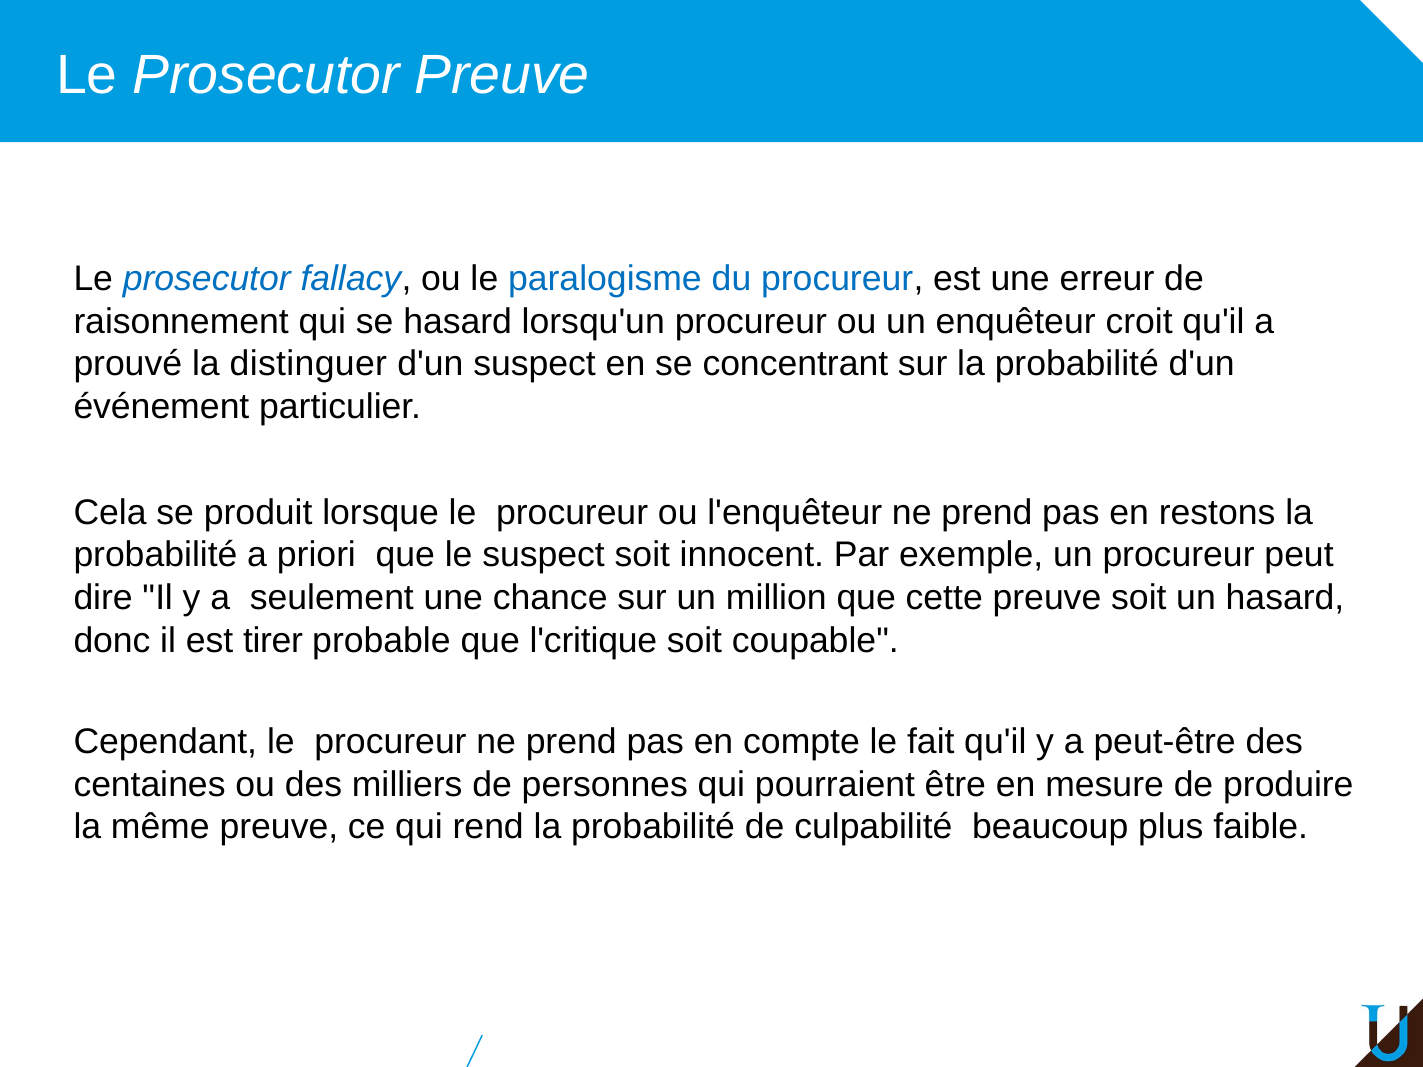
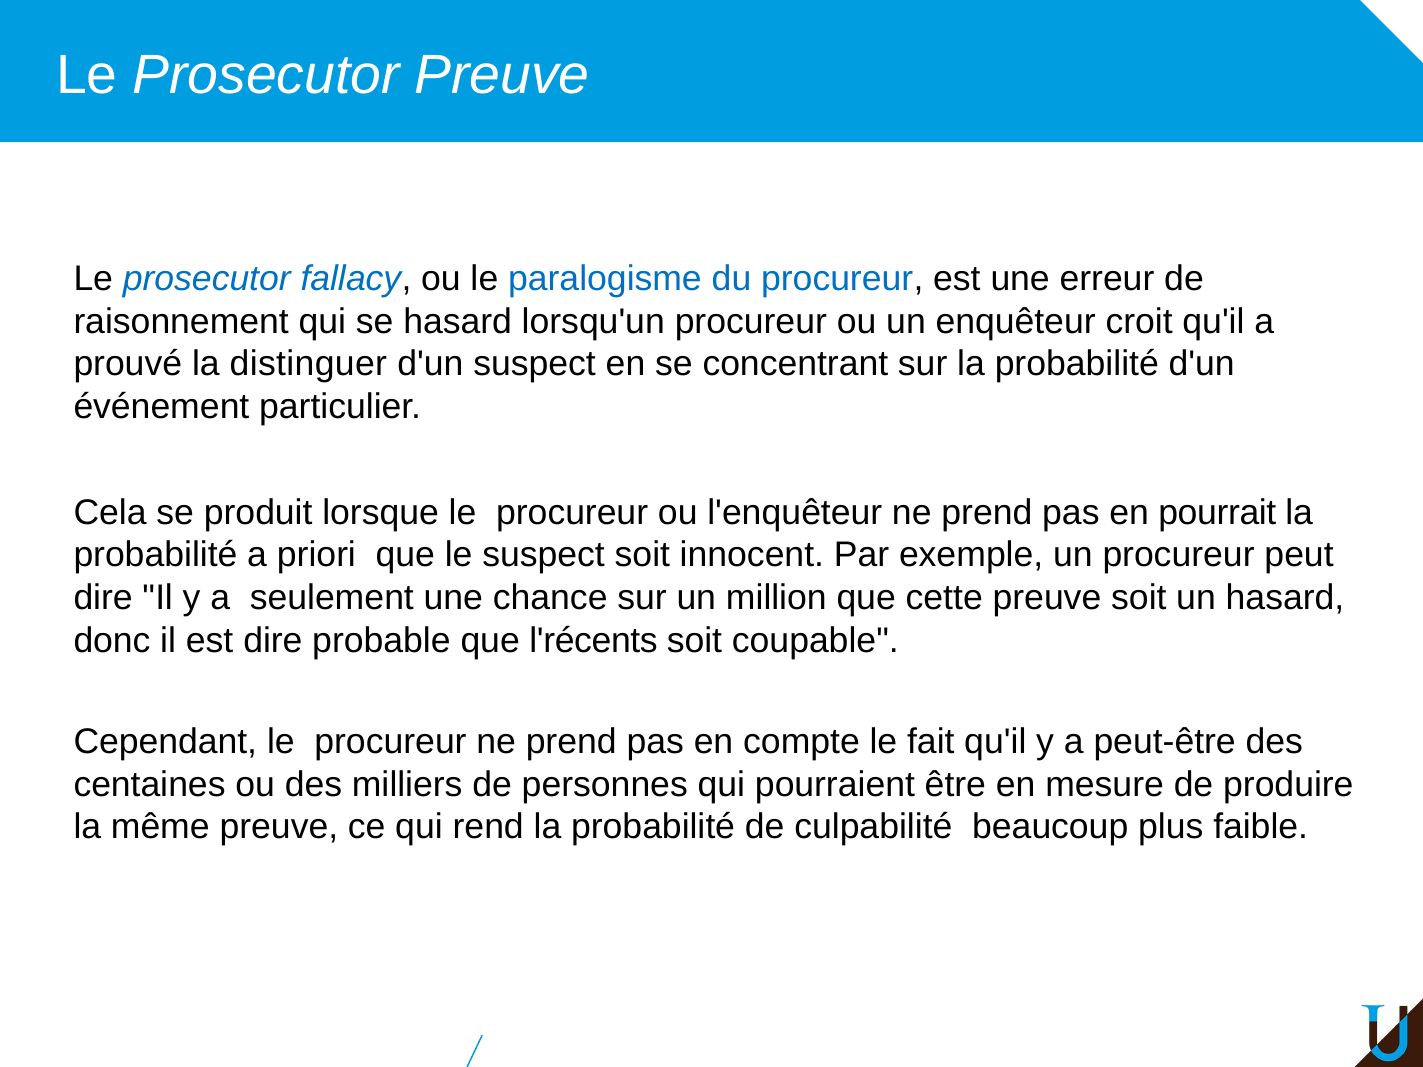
restons: restons -> pourrait
est tirer: tirer -> dire
l'critique: l'critique -> l'récents
